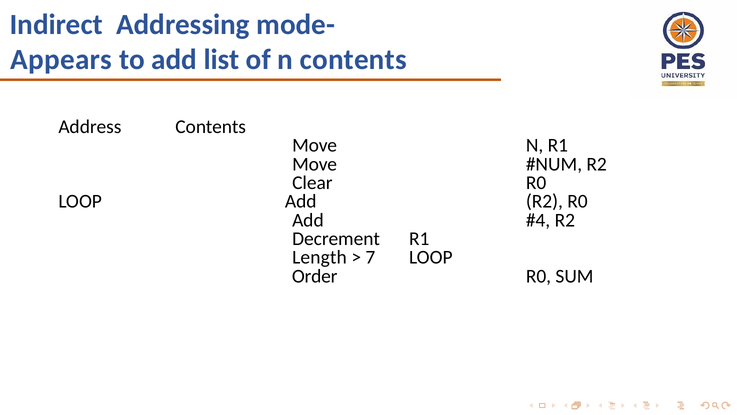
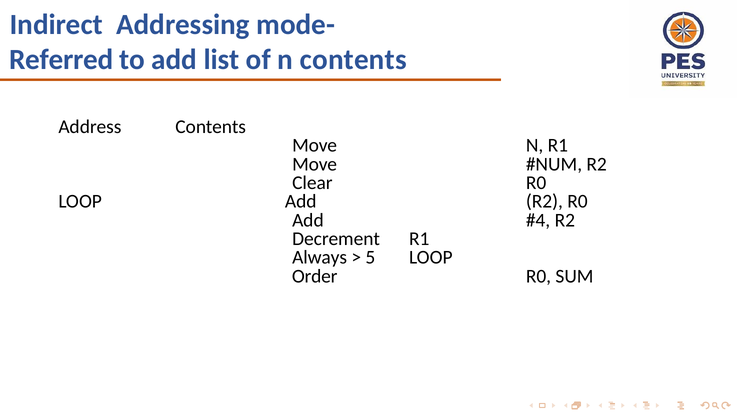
Appears: Appears -> Referred
Length: Length -> Always
7: 7 -> 5
